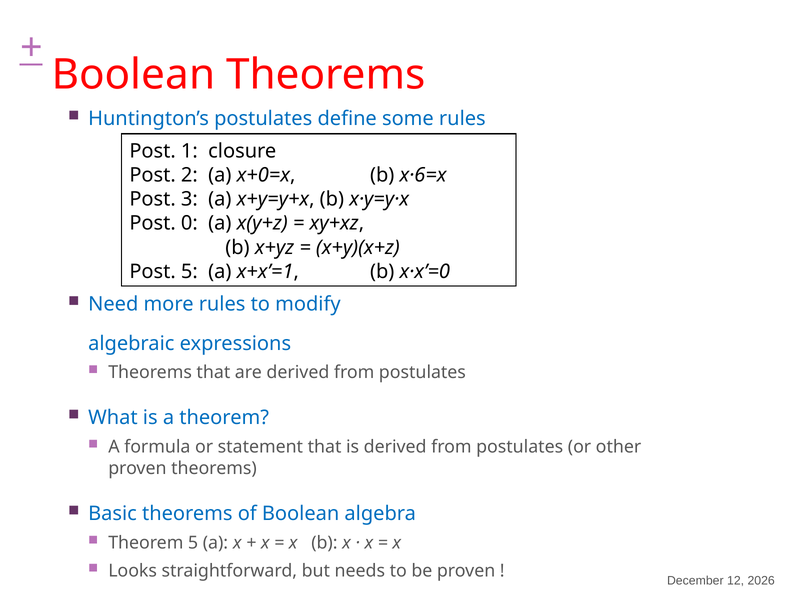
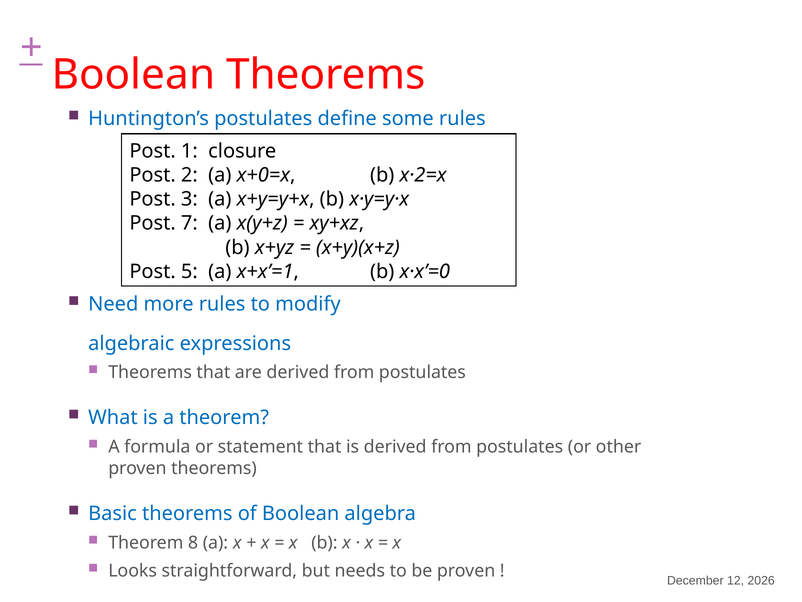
x·6=x: x·6=x -> x·2=x
0: 0 -> 7
Theorem 5: 5 -> 8
